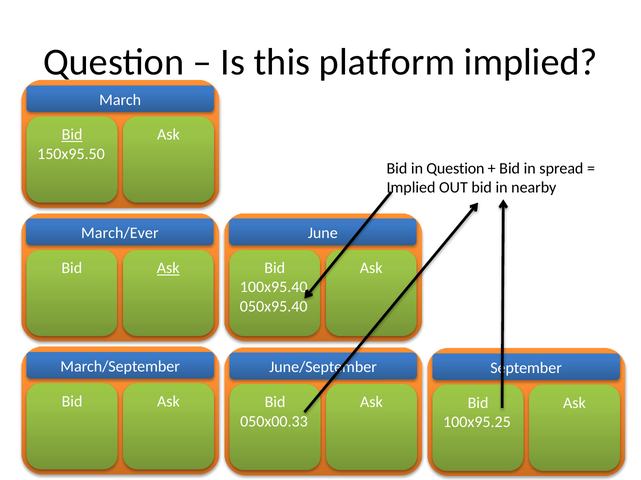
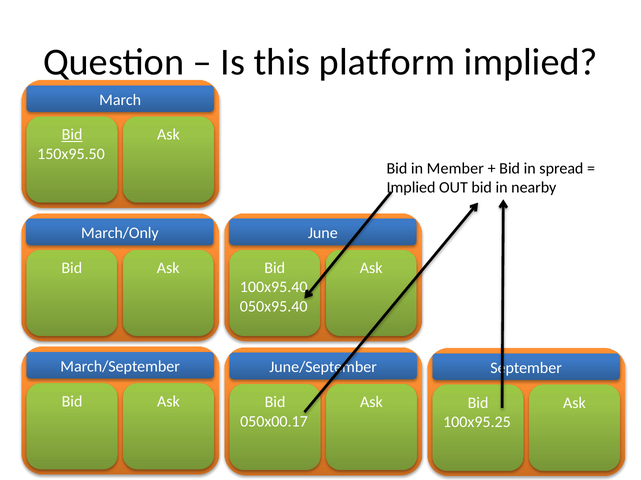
in Question: Question -> Member
March/Ever: March/Ever -> March/Only
Ask at (168, 268) underline: present -> none
050x00.33: 050x00.33 -> 050x00.17
